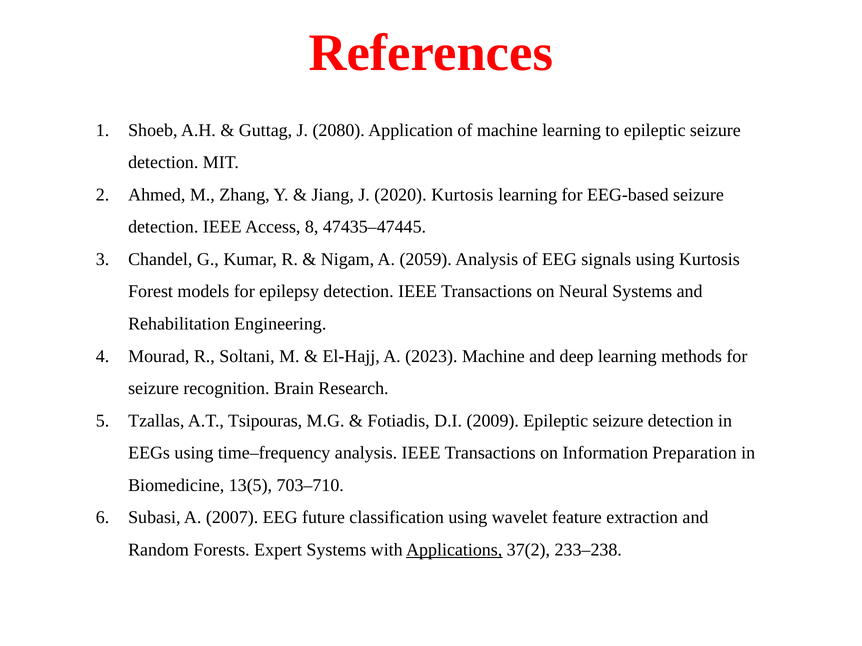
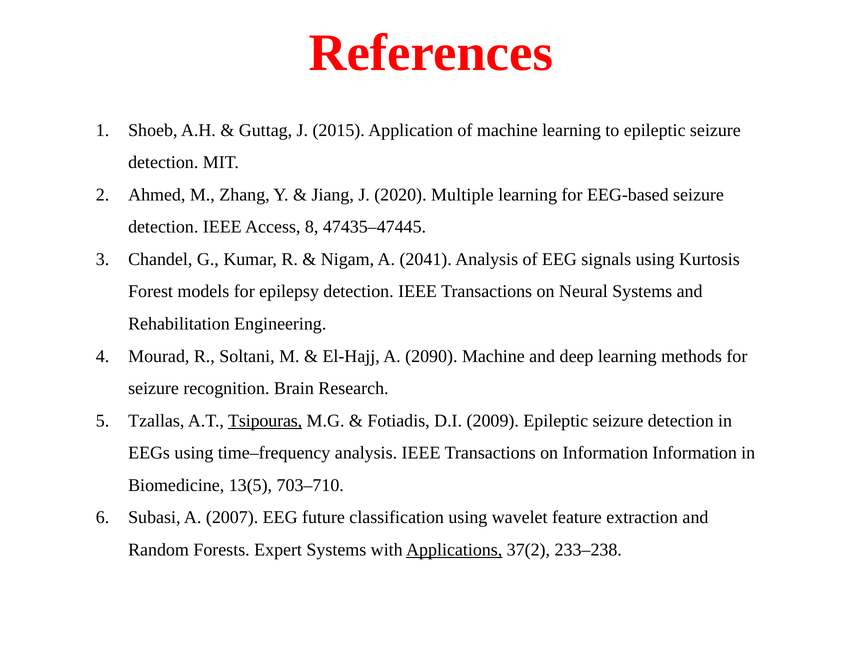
2080: 2080 -> 2015
2020 Kurtosis: Kurtosis -> Multiple
2059: 2059 -> 2041
2023: 2023 -> 2090
Tsipouras underline: none -> present
Information Preparation: Preparation -> Information
